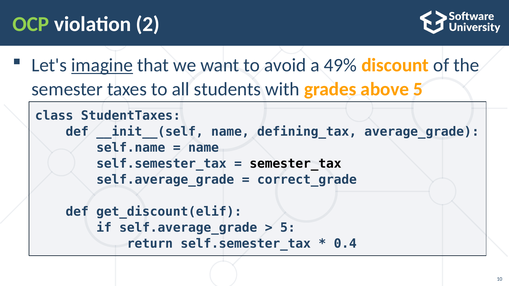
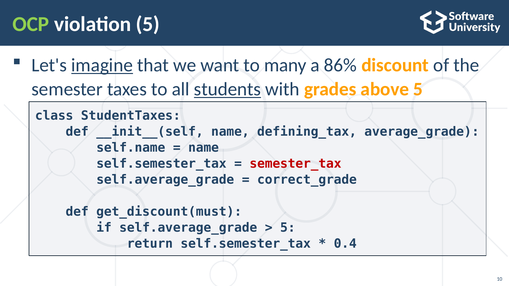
violation 2: 2 -> 5
avoid: avoid -> many
49%: 49% -> 86%
students underline: none -> present
semester_tax colour: black -> red
get_discount(elif: get_discount(elif -> get_discount(must
